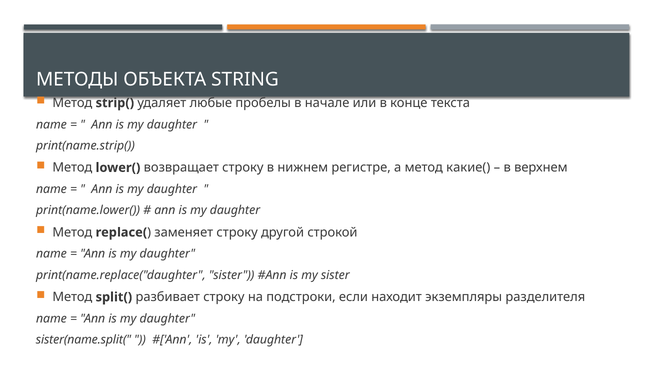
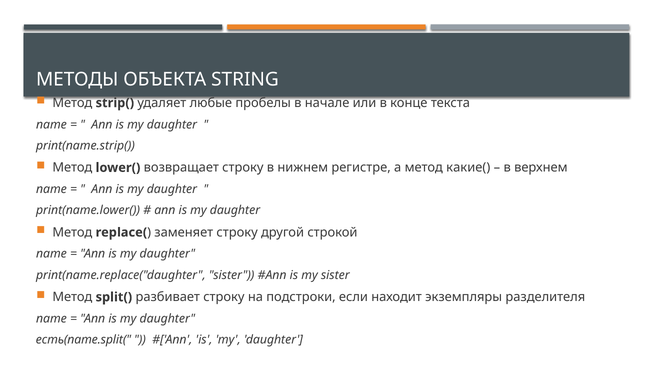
sister(name.split(: sister(name.split( -> есть(name.split(
